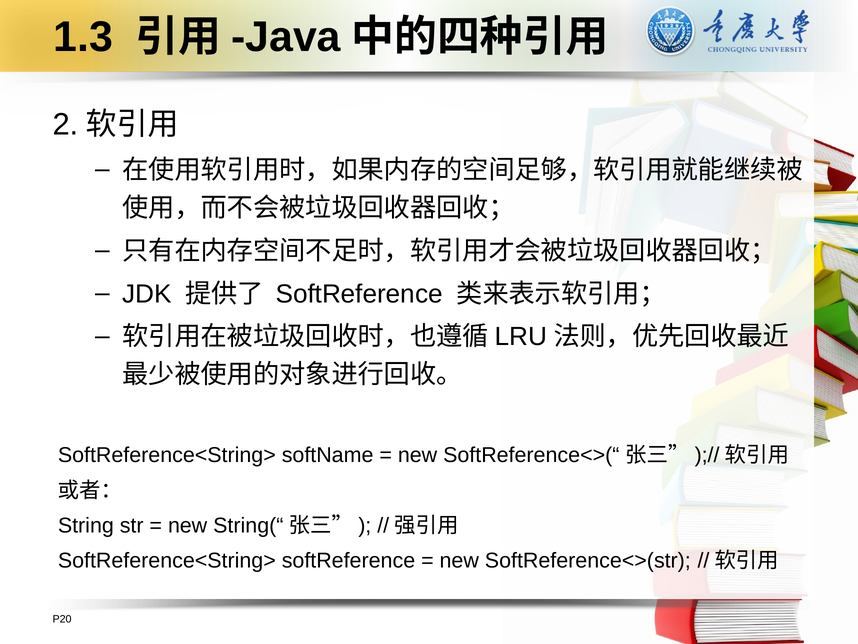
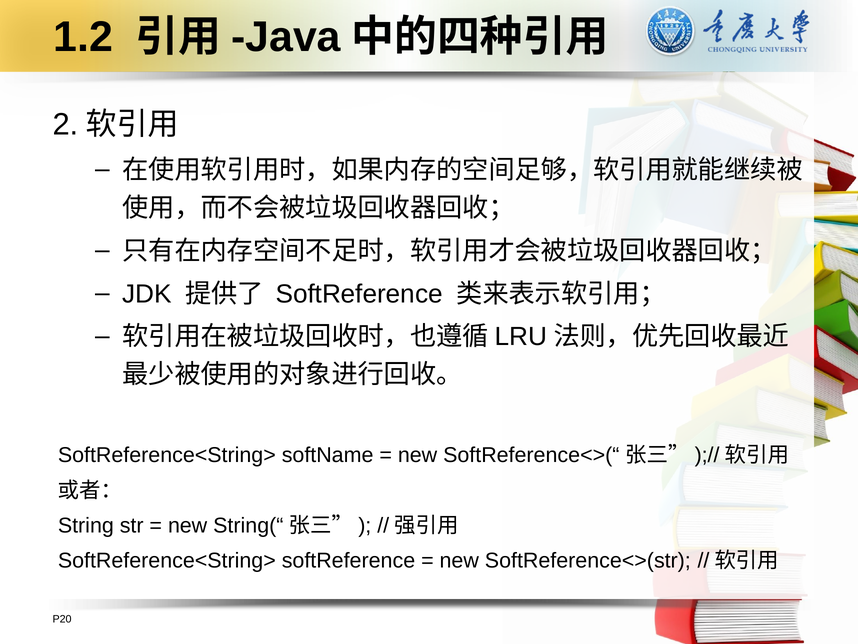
1.3: 1.3 -> 1.2
